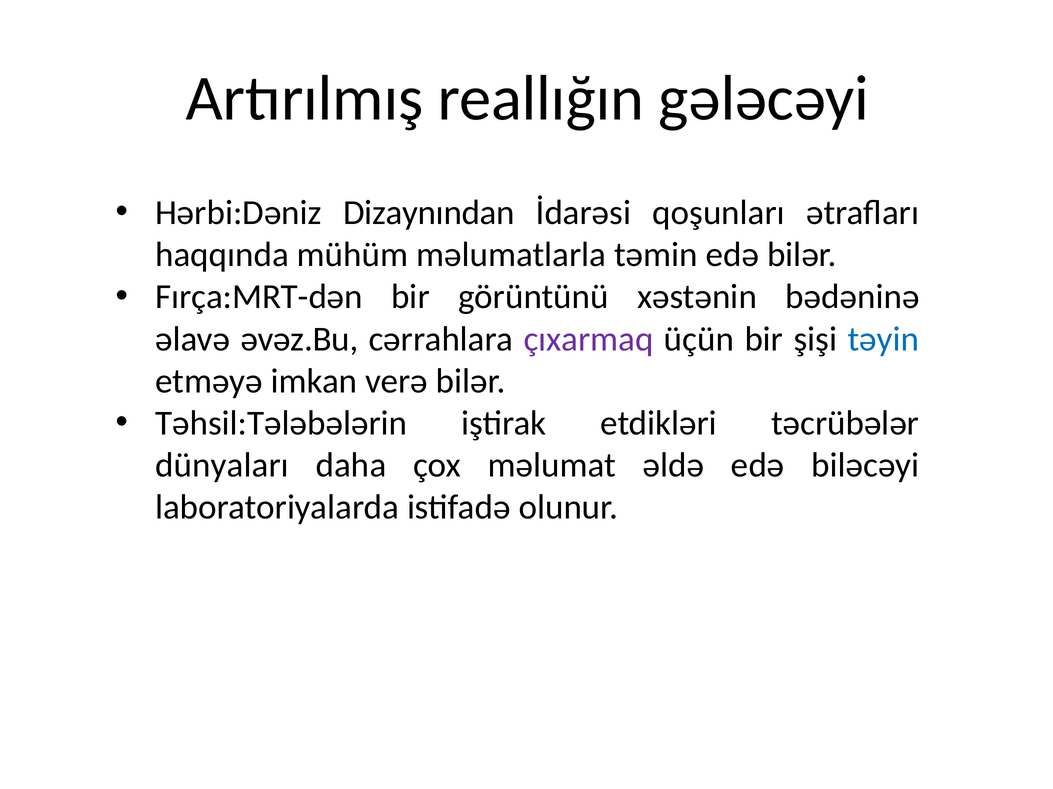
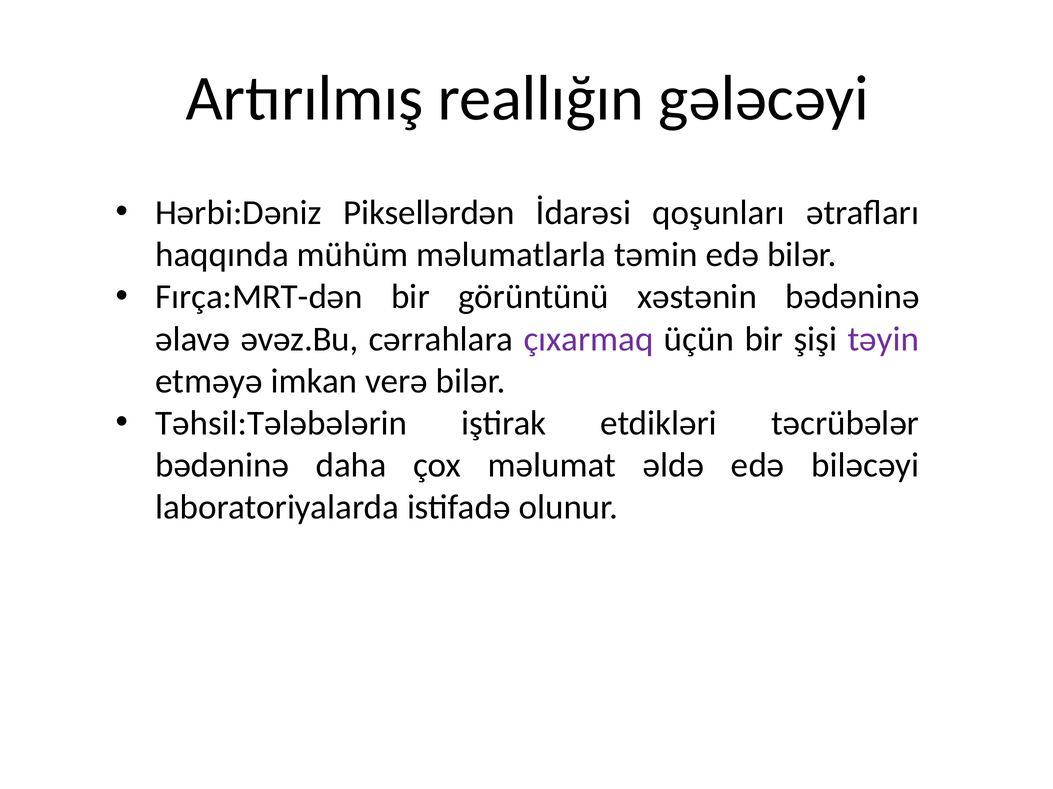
Dizaynından: Dizaynından -> Piksellərdən
təyin colour: blue -> purple
dünyaları at (222, 466): dünyaları -> bədəninə
